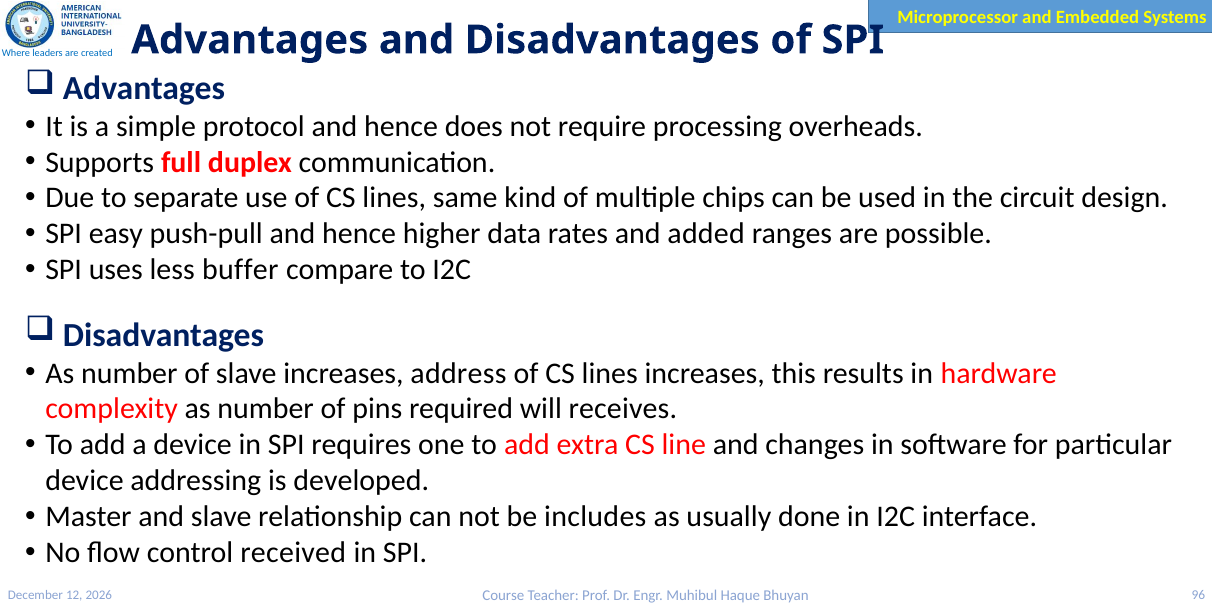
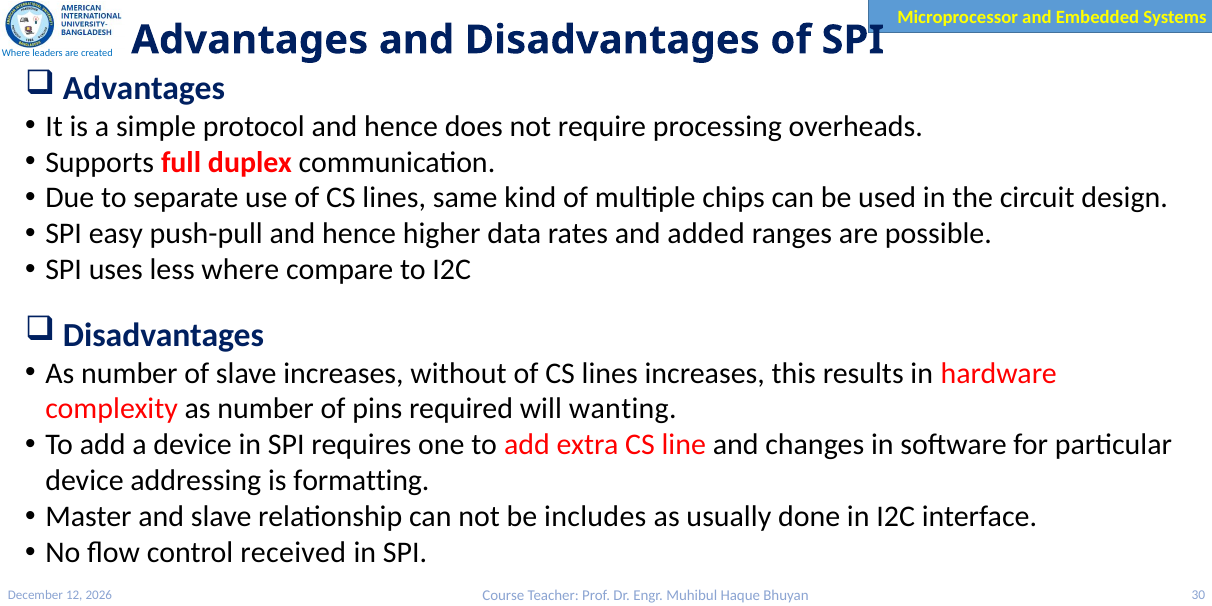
less buffer: buffer -> where
address: address -> without
receives: receives -> wanting
developed: developed -> formatting
96: 96 -> 30
